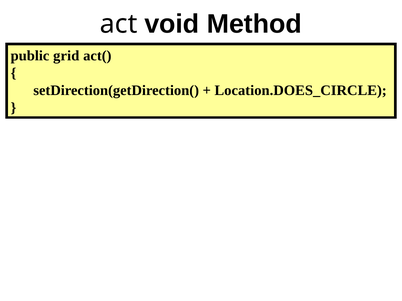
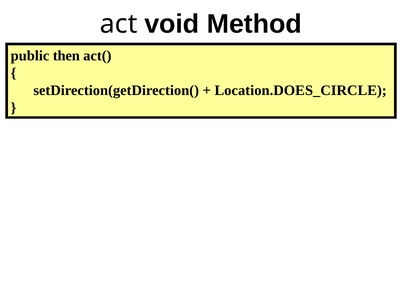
grid: grid -> then
